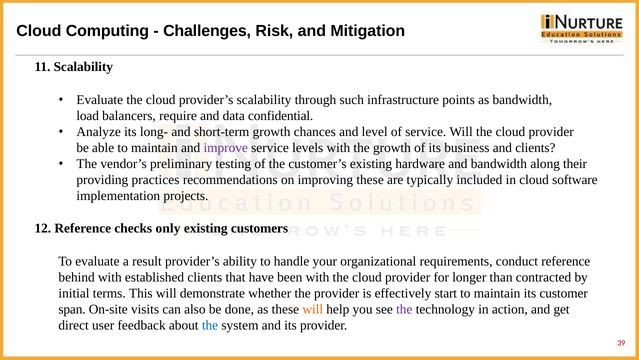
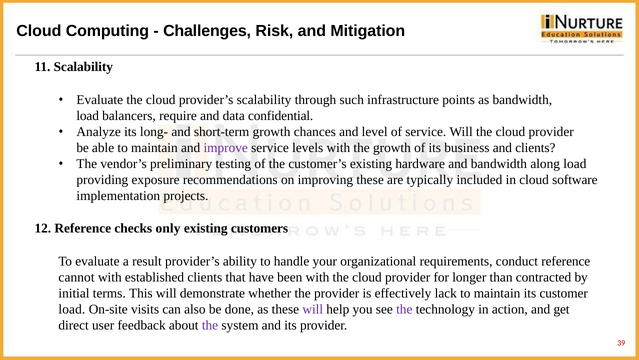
along their: their -> load
practices: practices -> exposure
behind: behind -> cannot
start: start -> lack
span at (72, 309): span -> load
will at (313, 309) colour: orange -> purple
the at (210, 325) colour: blue -> purple
